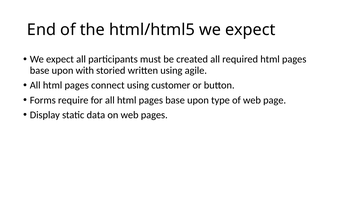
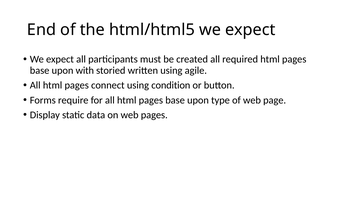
customer: customer -> condition
